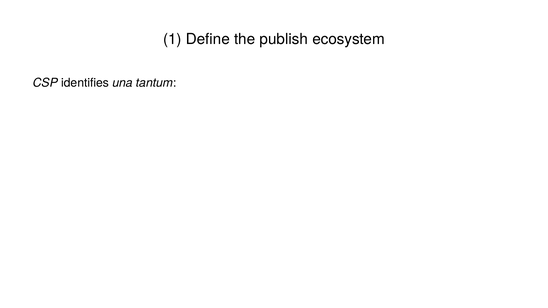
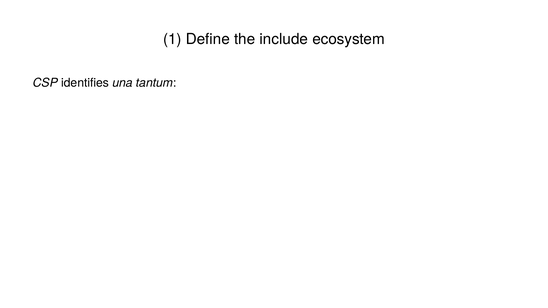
publish: publish -> include
